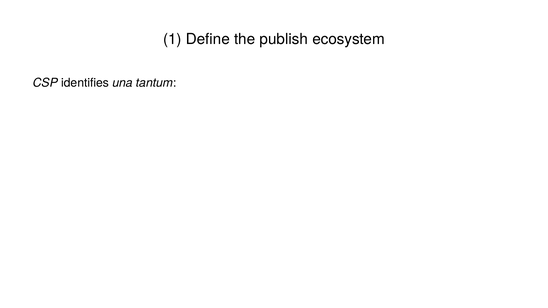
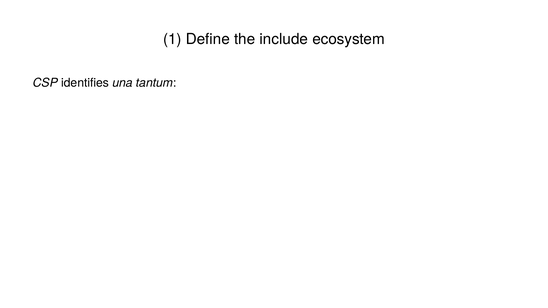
publish: publish -> include
